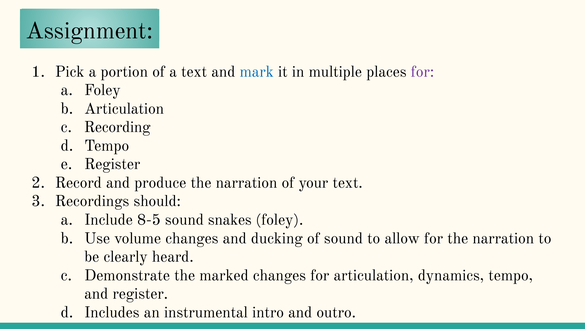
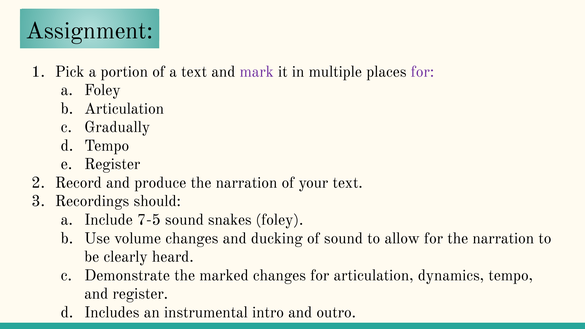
mark colour: blue -> purple
Recording: Recording -> Gradually
8-5: 8-5 -> 7-5
